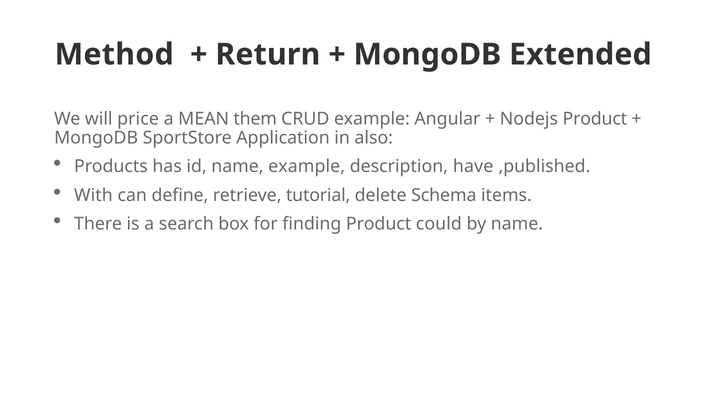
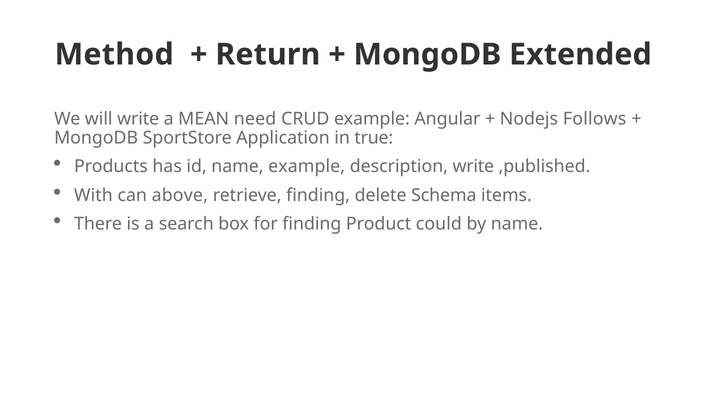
will price: price -> write
them: them -> need
Nodejs Product: Product -> Follows
also: also -> true
description have: have -> write
define: define -> above
retrieve tutorial: tutorial -> finding
